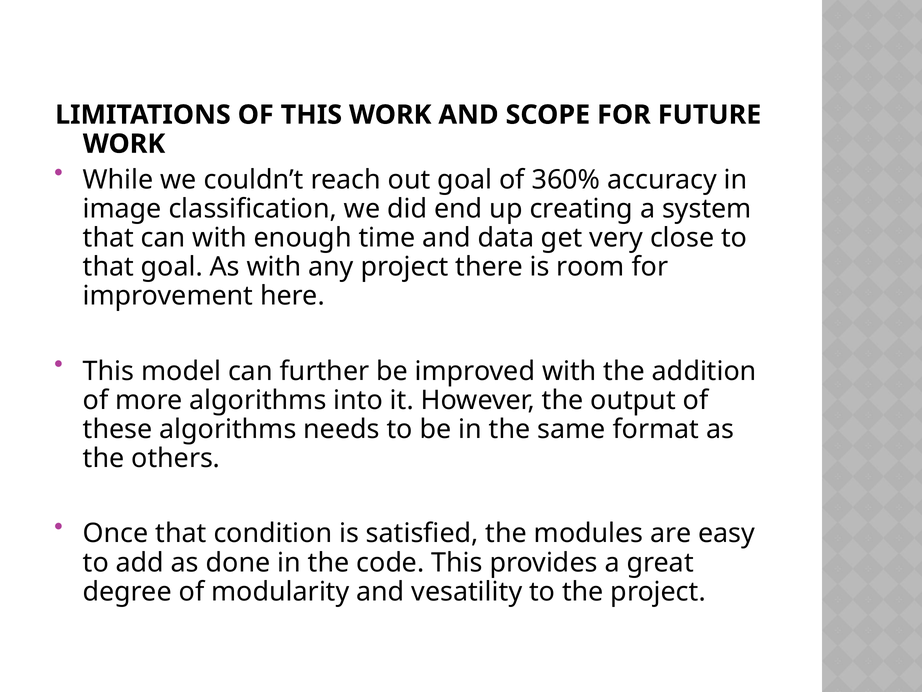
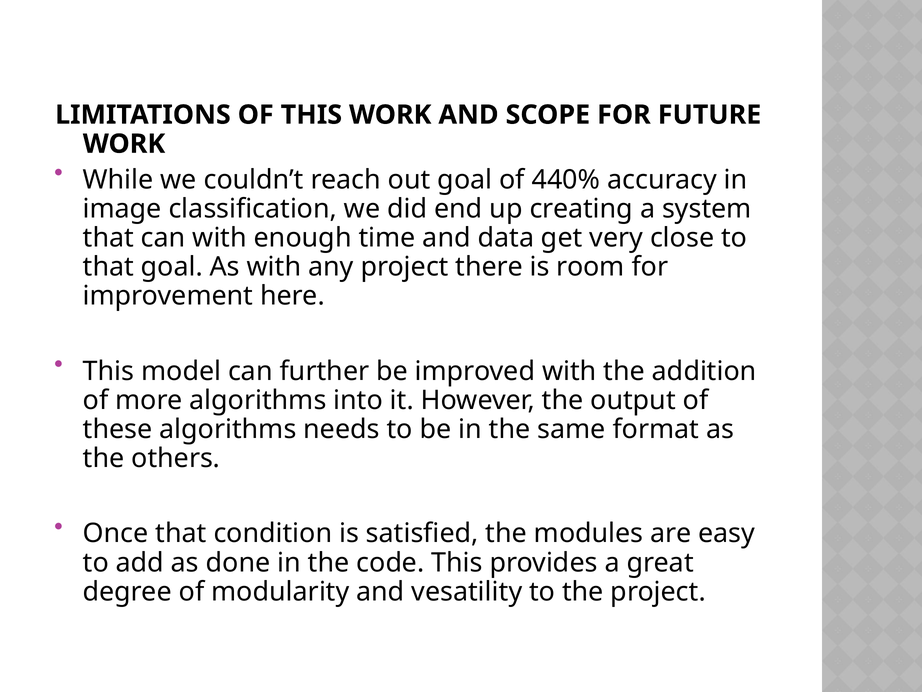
360%: 360% -> 440%
